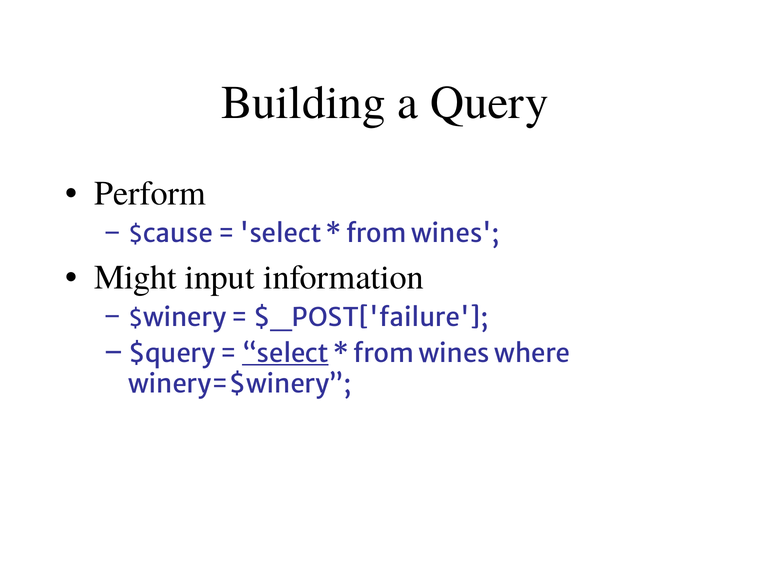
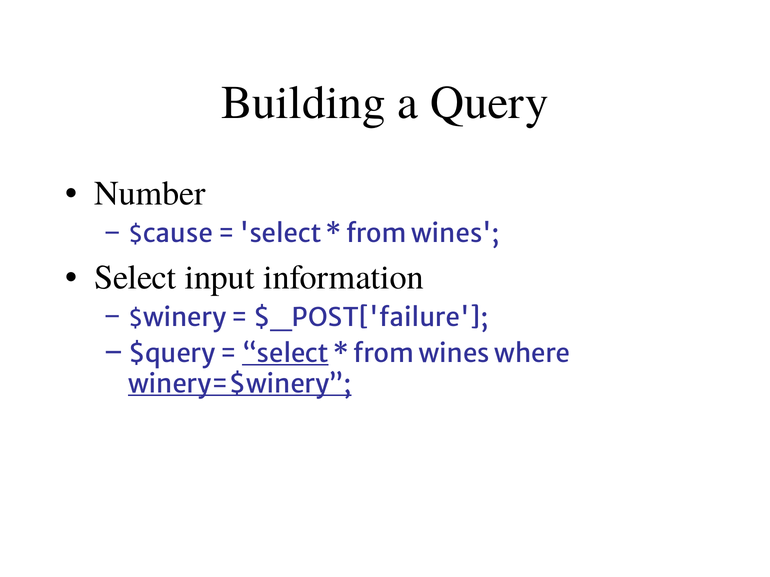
Perform: Perform -> Number
Might at (135, 277): Might -> Select
winery=$winery underline: none -> present
